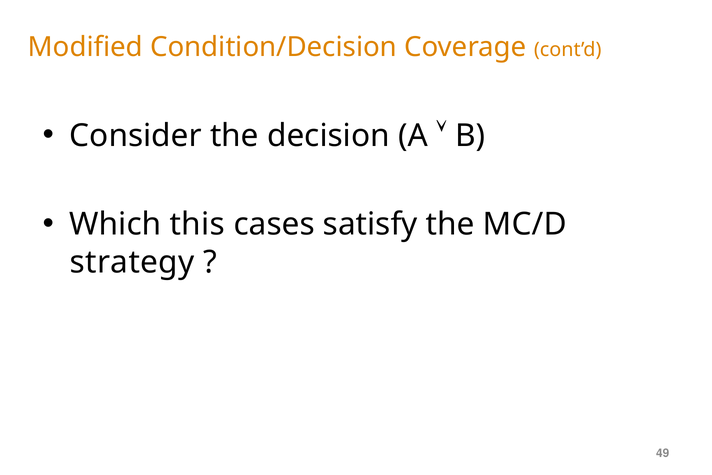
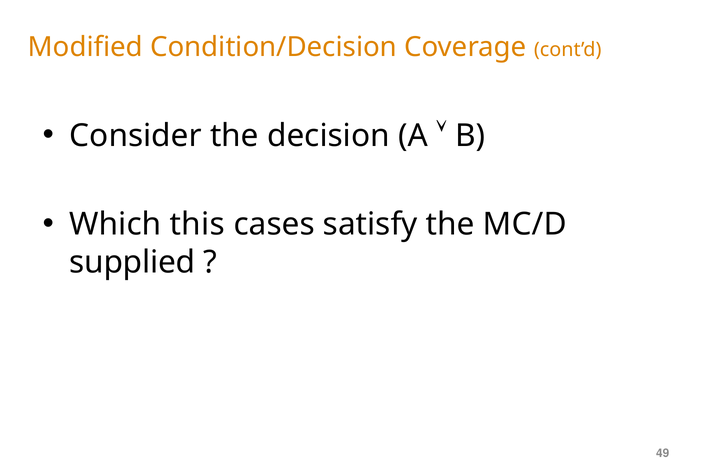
strategy: strategy -> supplied
